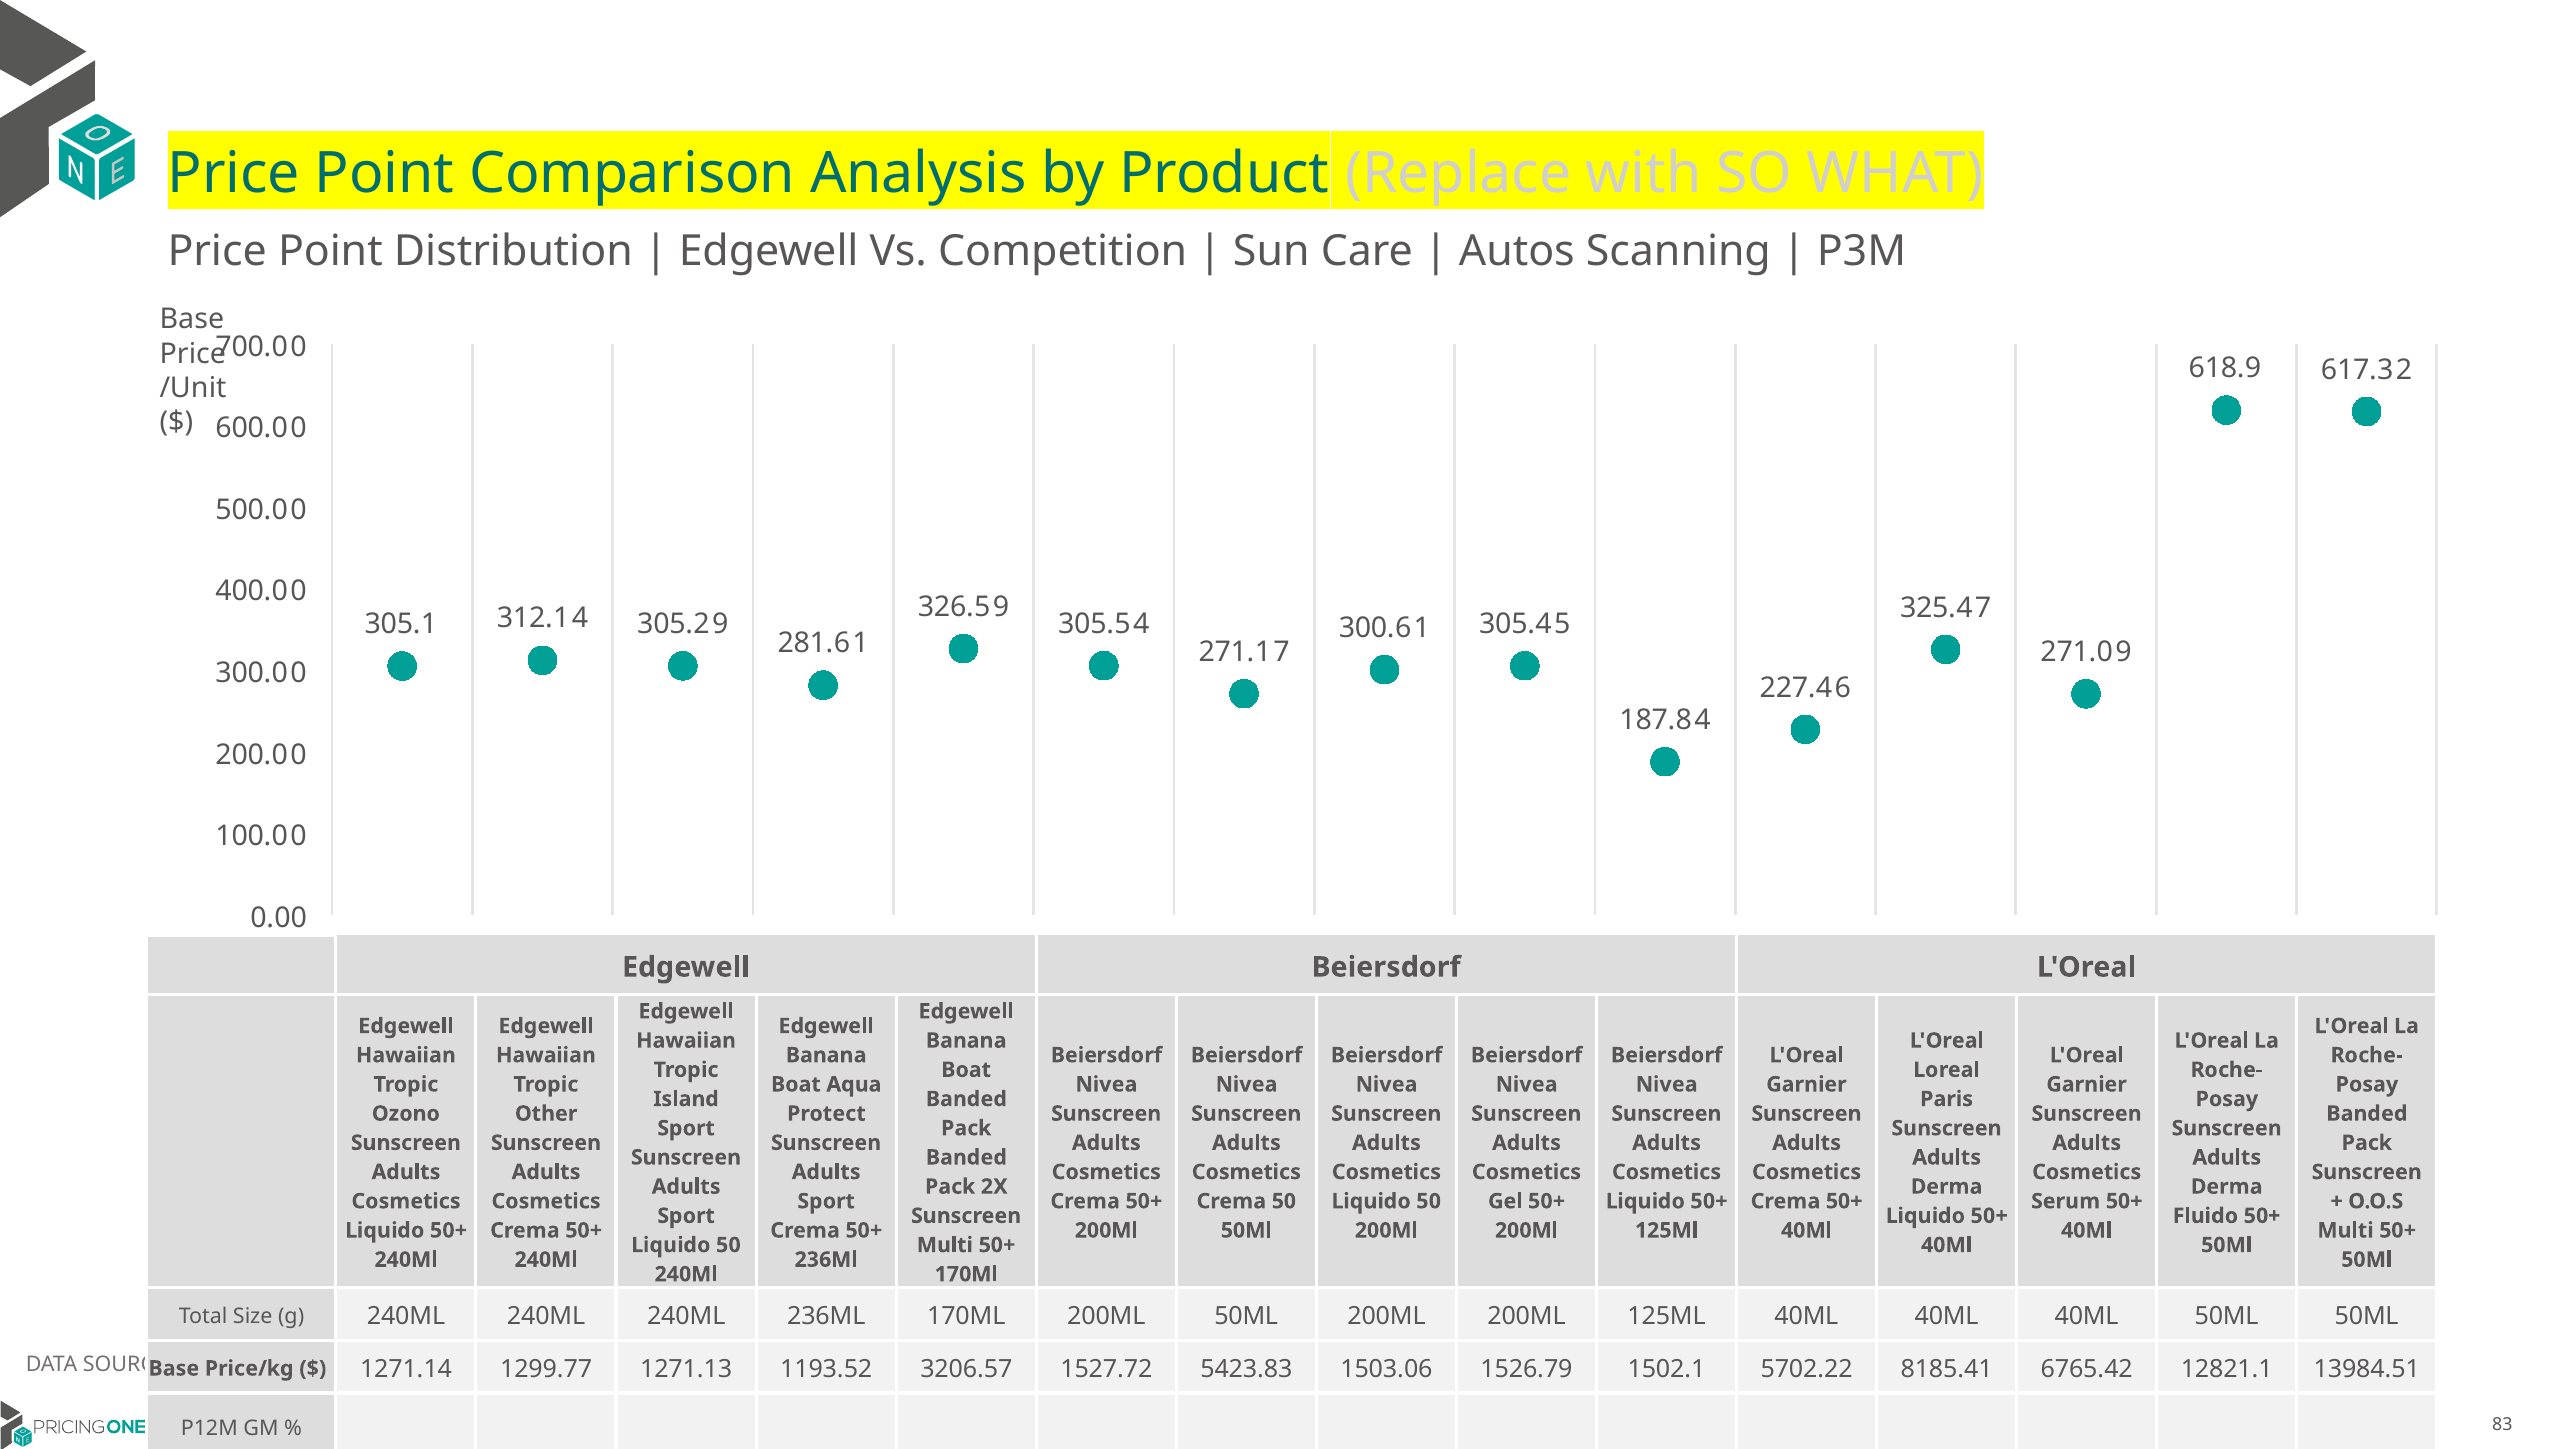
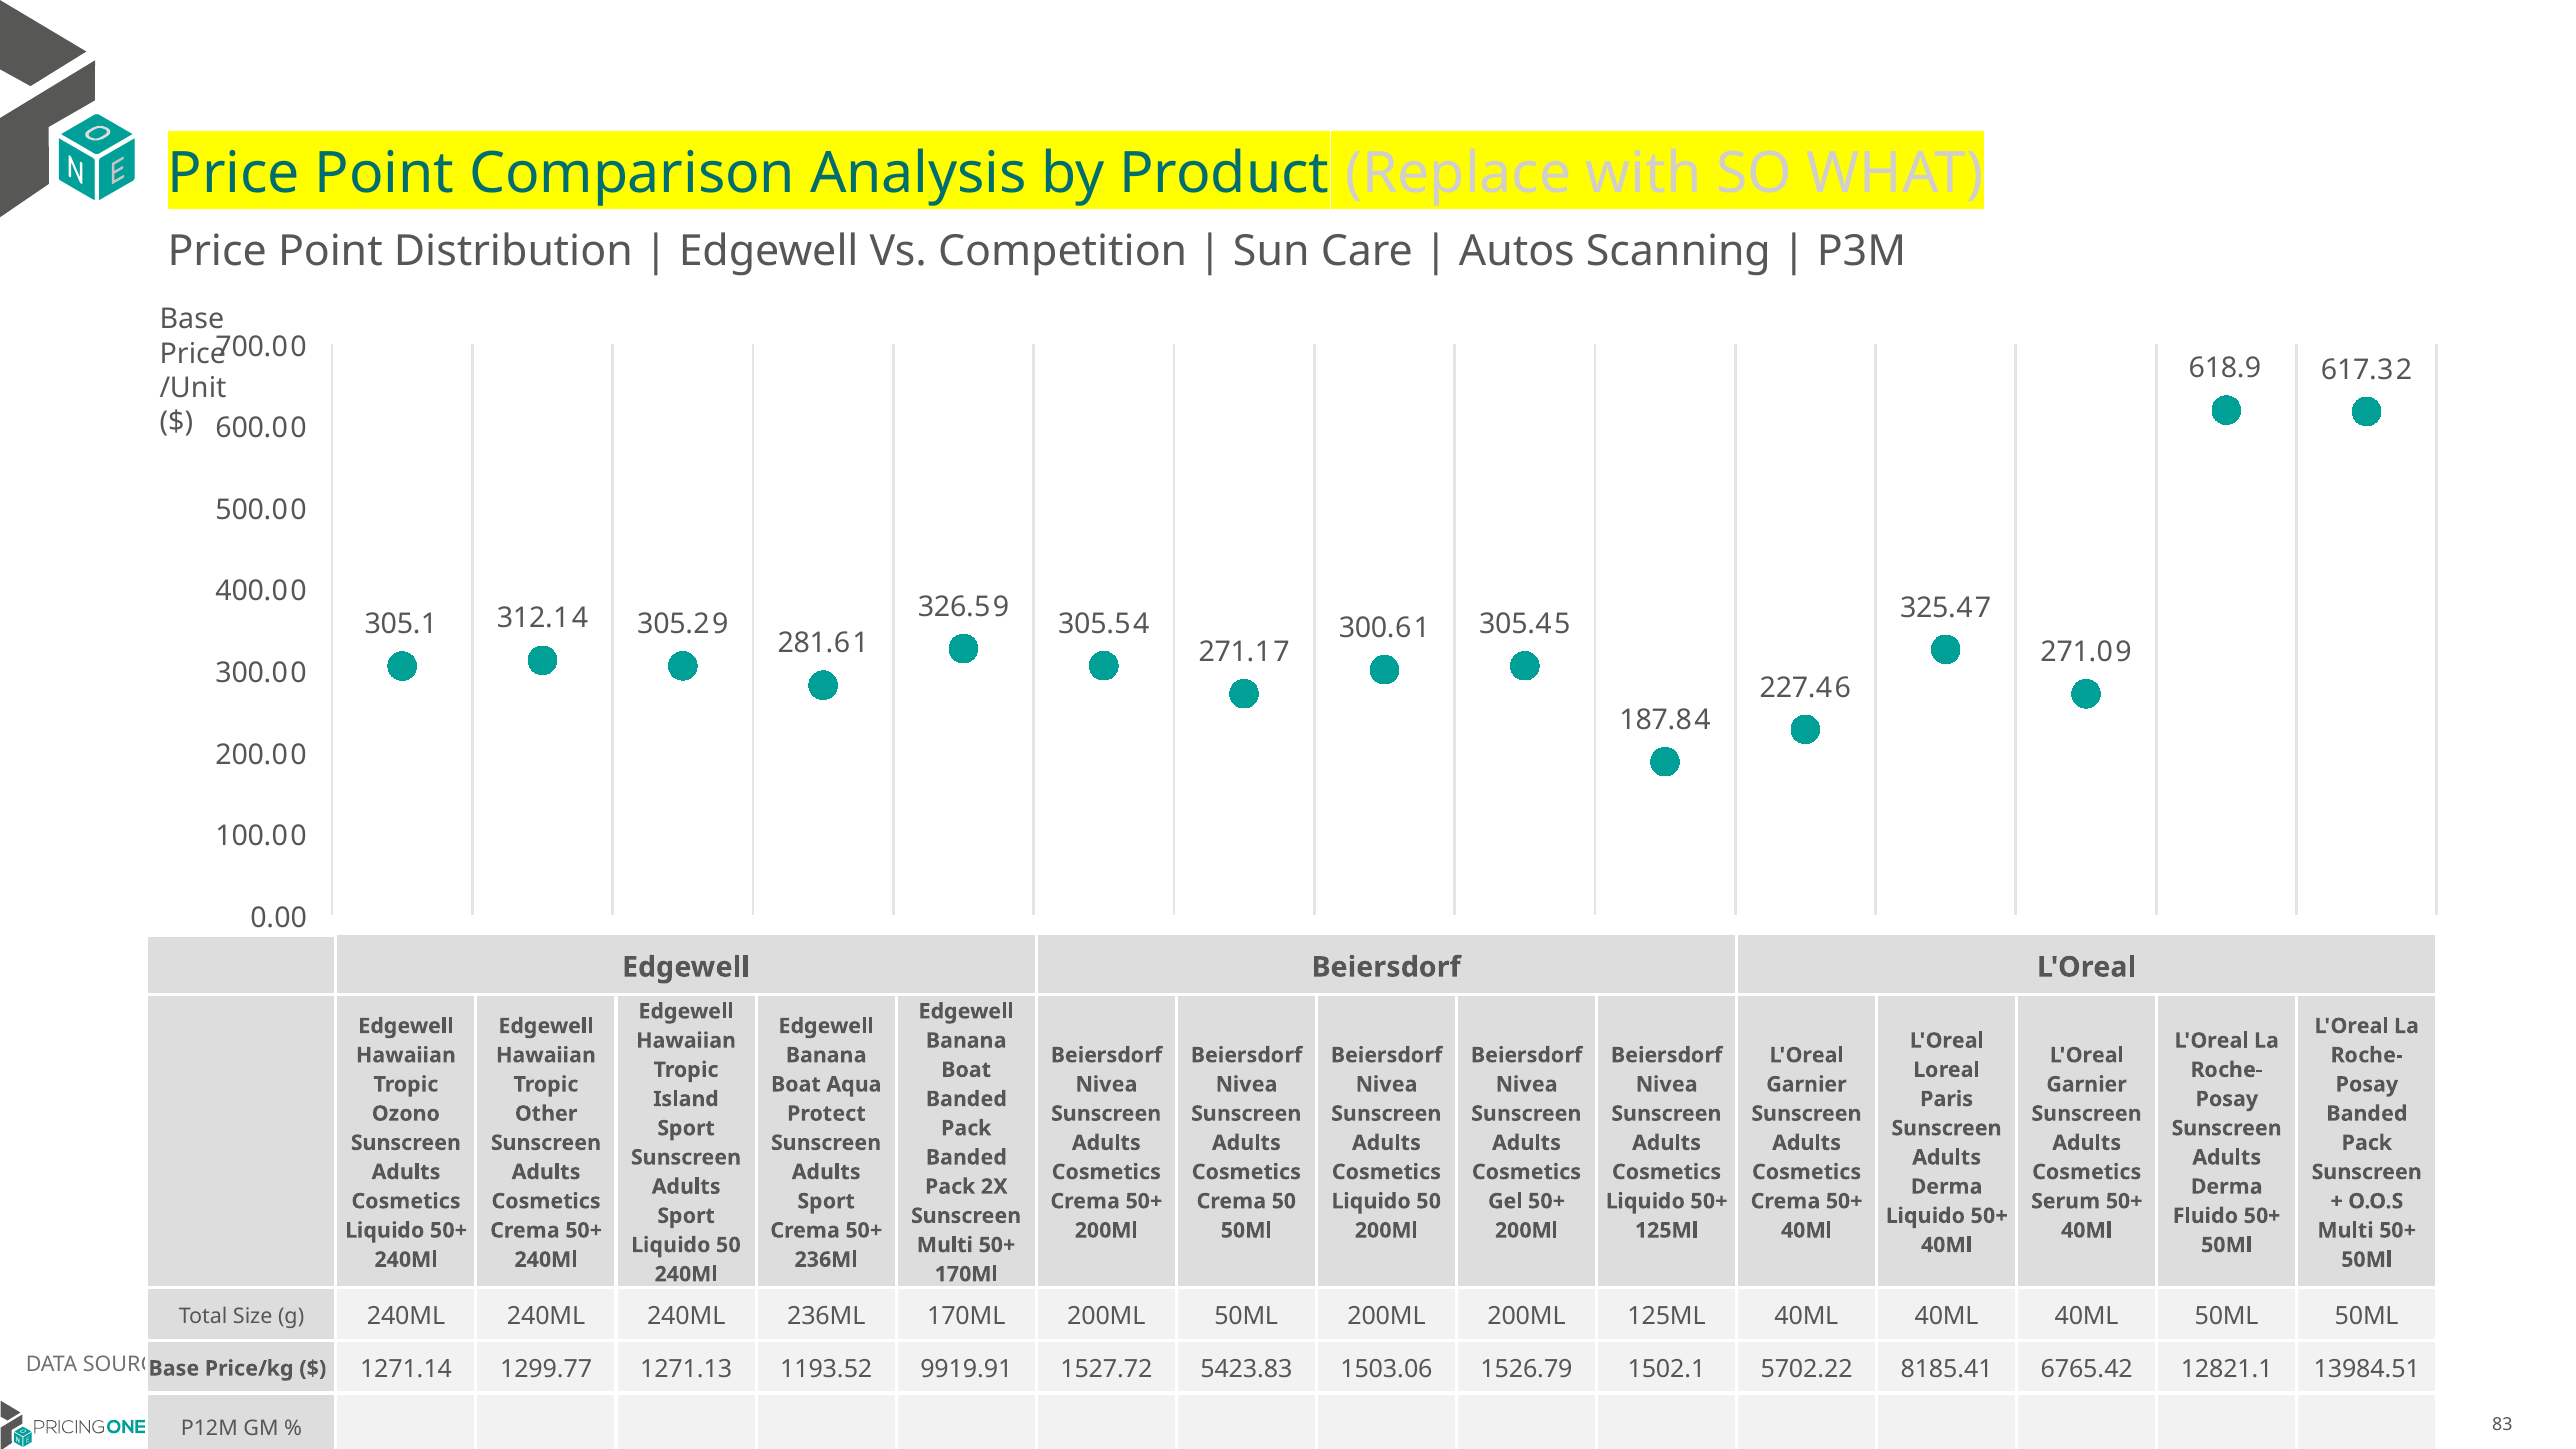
3206.57: 3206.57 -> 9919.91
